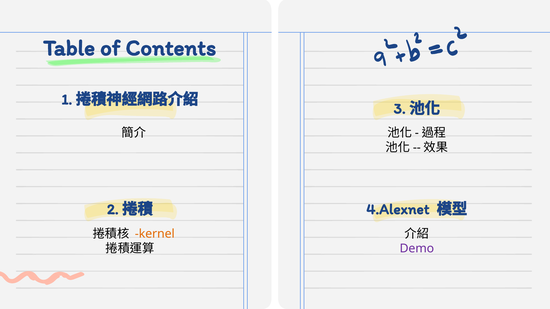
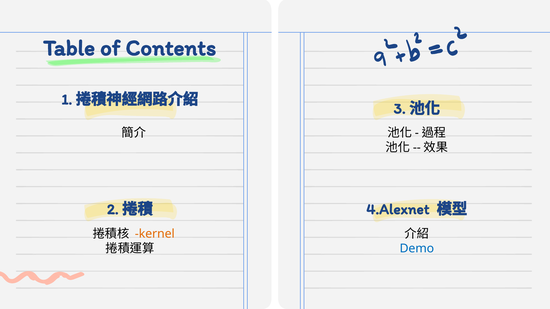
Demo colour: purple -> blue
